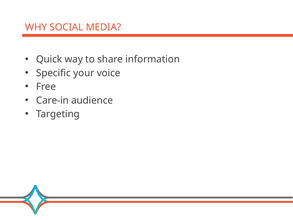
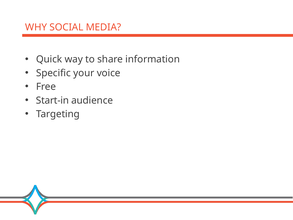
Care-in: Care-in -> Start-in
